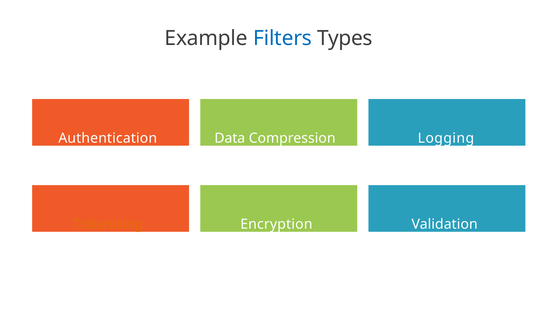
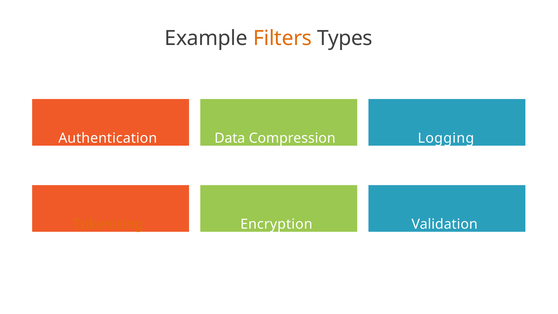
Filters colour: blue -> orange
